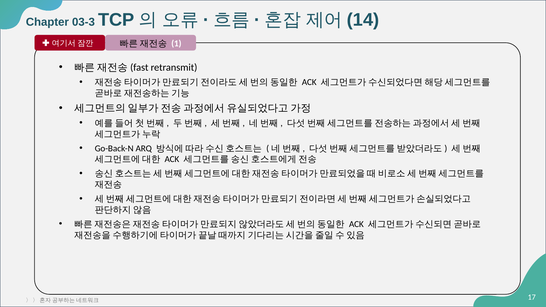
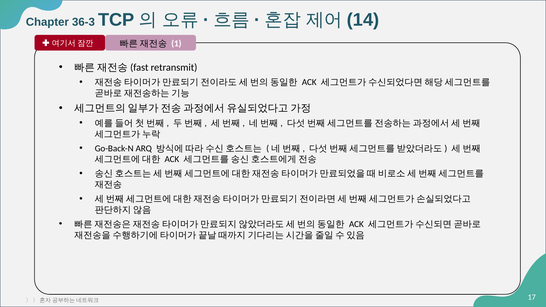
03-3: 03-3 -> 36-3
